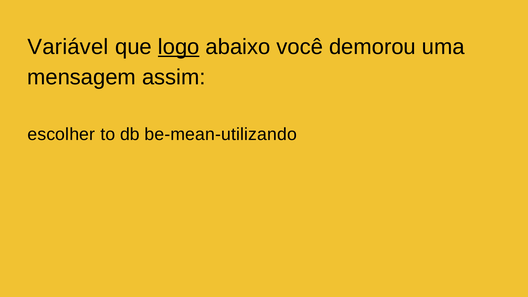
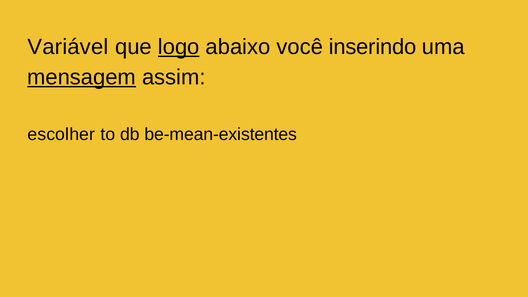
demorou: demorou -> inserindo
mensagem underline: none -> present
be-mean-utilizando: be-mean-utilizando -> be-mean-existentes
